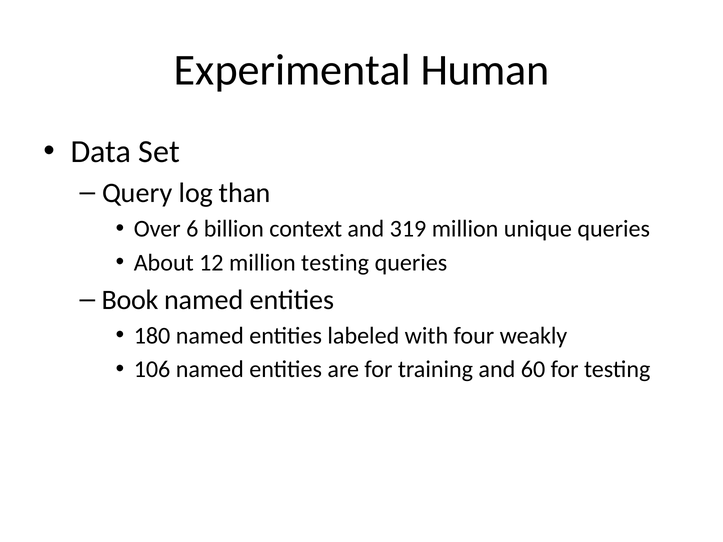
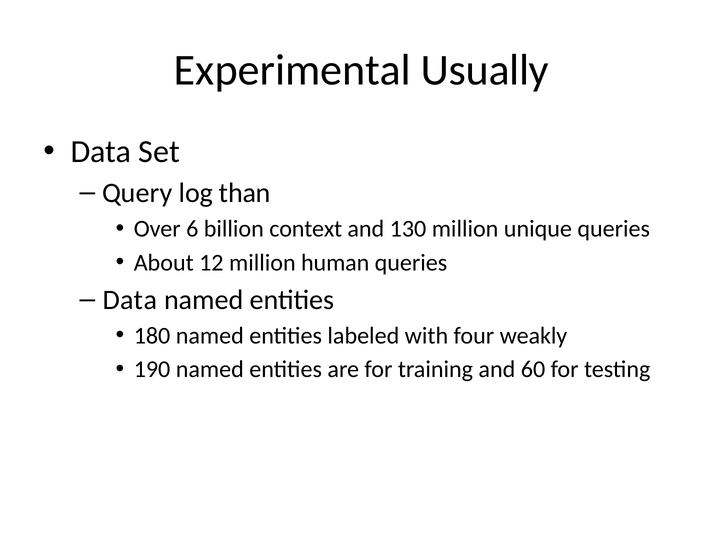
Human: Human -> Usually
319: 319 -> 130
million testing: testing -> human
Book at (130, 300): Book -> Data
106: 106 -> 190
